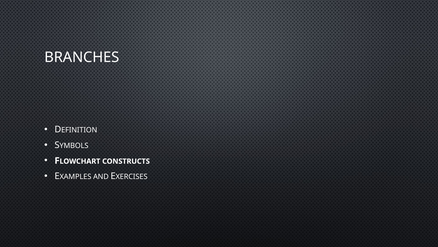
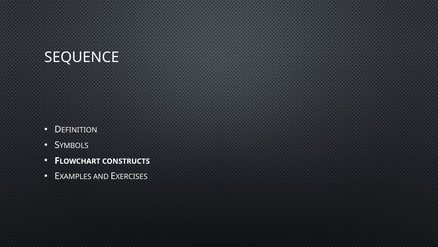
BRANCHES: BRANCHES -> SEQUENCE
